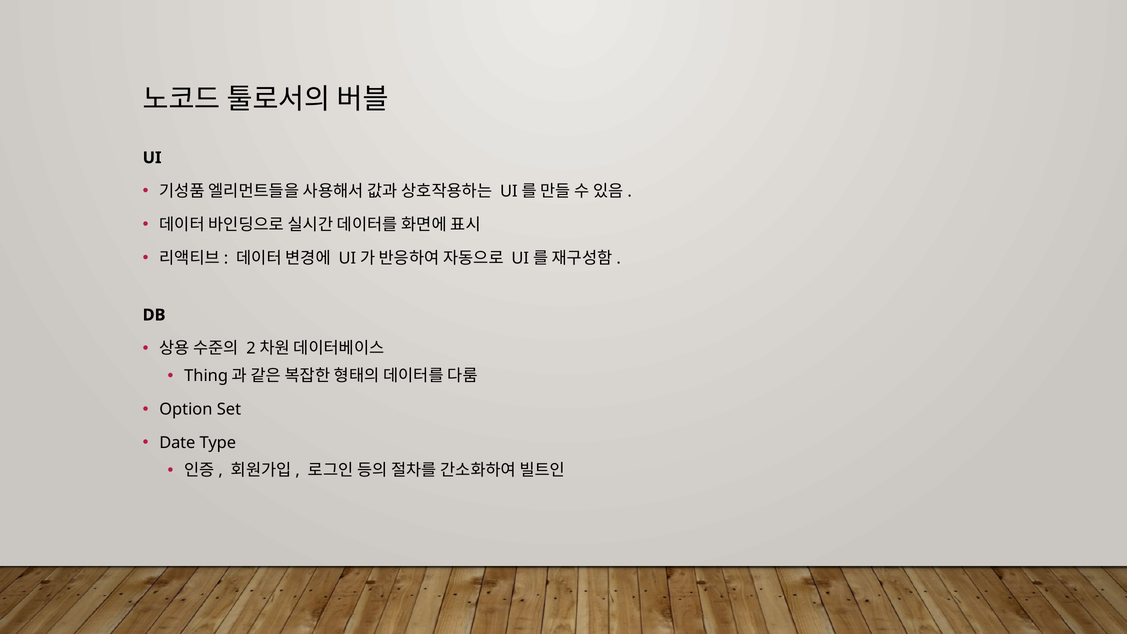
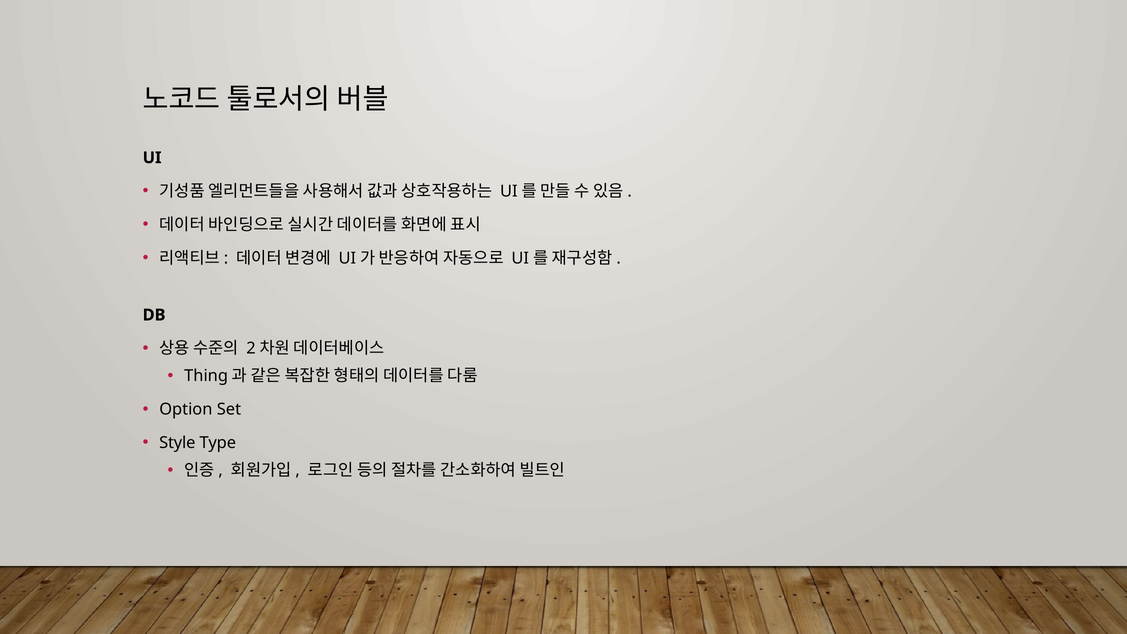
Date: Date -> Style
